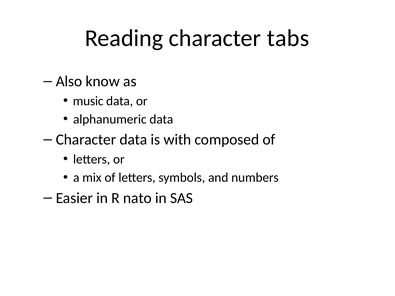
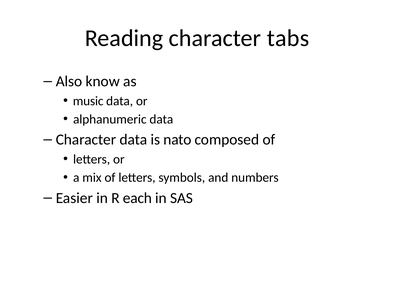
with: with -> nato
nato: nato -> each
